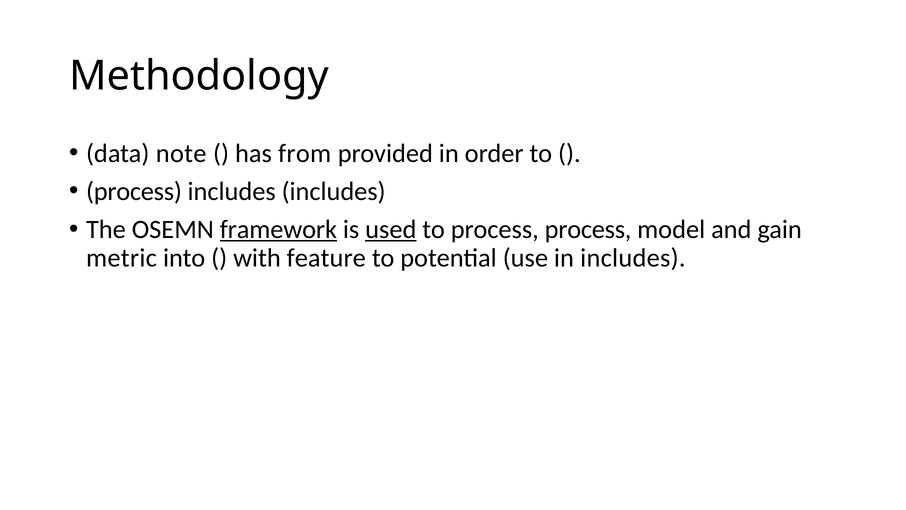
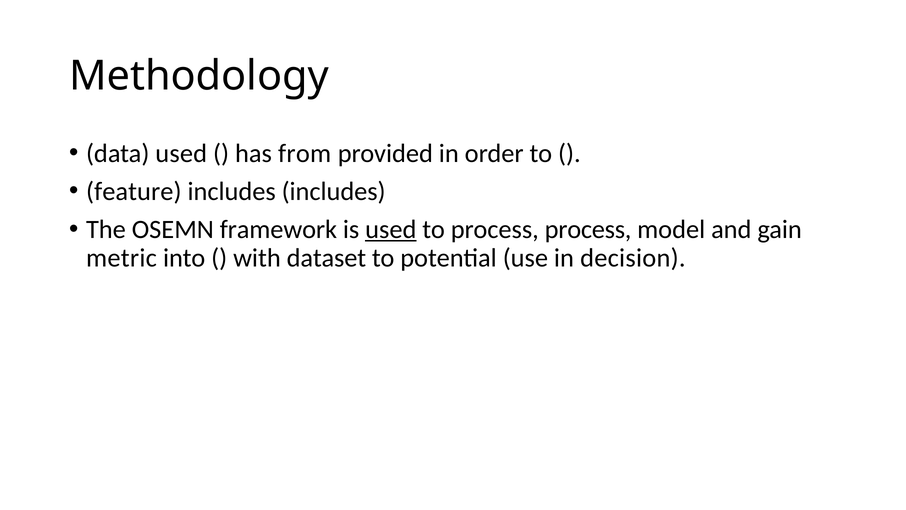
data note: note -> used
process at (134, 191): process -> feature
framework underline: present -> none
feature: feature -> dataset
in includes: includes -> decision
